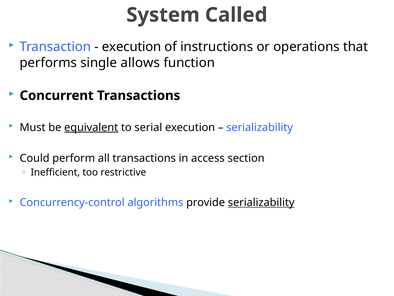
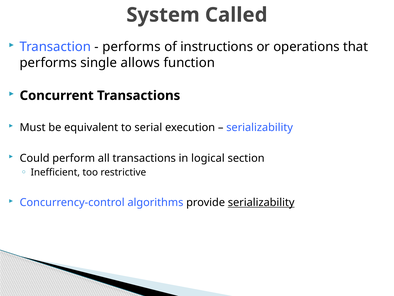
execution at (132, 47): execution -> performs
equivalent underline: present -> none
access: access -> logical
